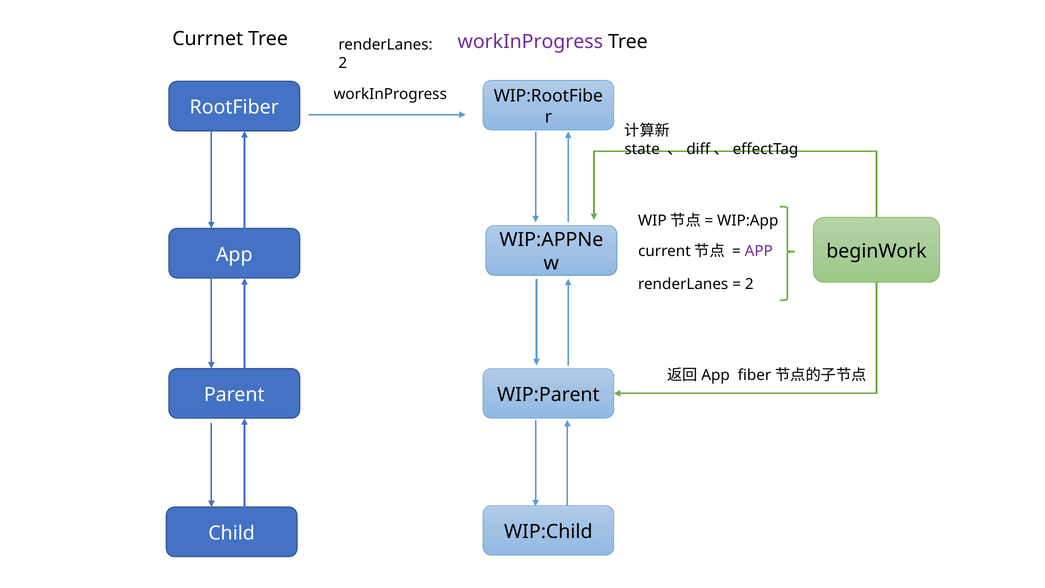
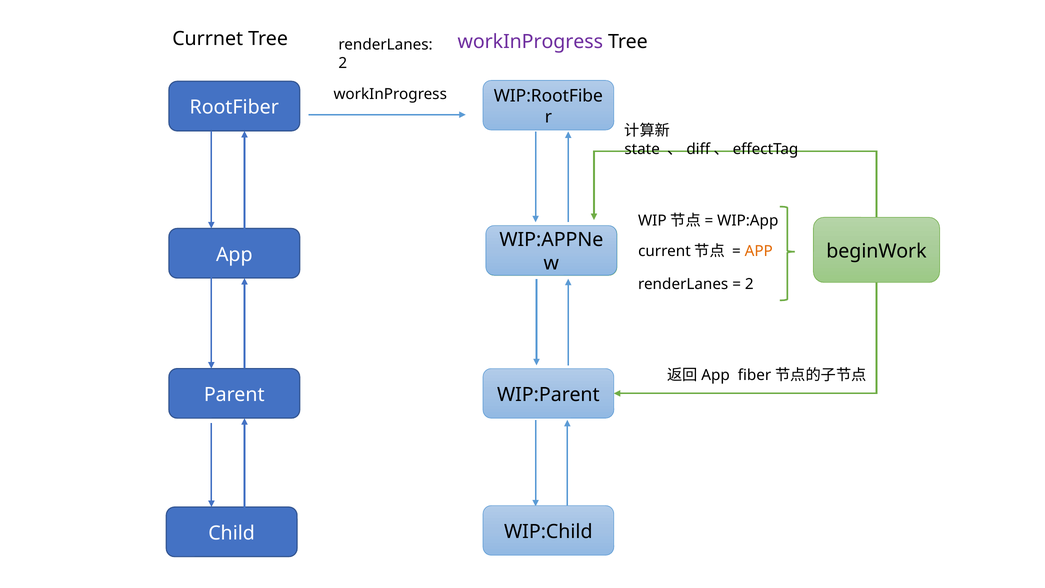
APP at (759, 251) colour: purple -> orange
